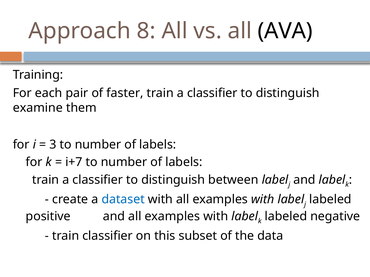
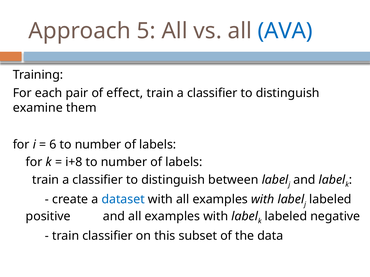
8: 8 -> 5
AVA colour: black -> blue
faster: faster -> effect
3: 3 -> 6
i+7: i+7 -> i+8
